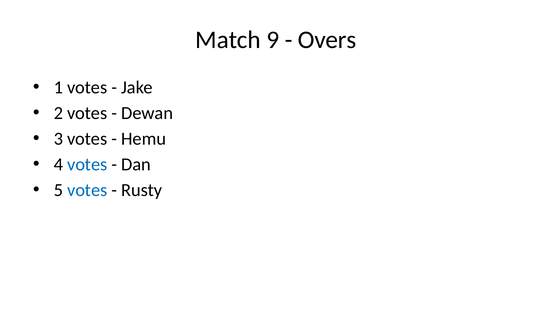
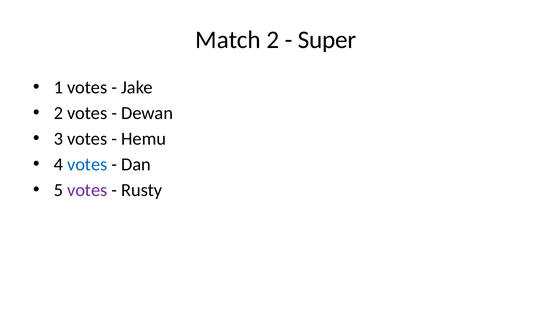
Match 9: 9 -> 2
Overs: Overs -> Super
votes at (87, 190) colour: blue -> purple
